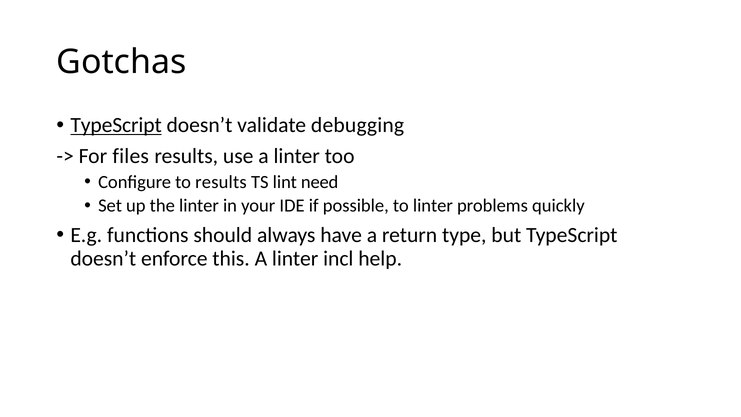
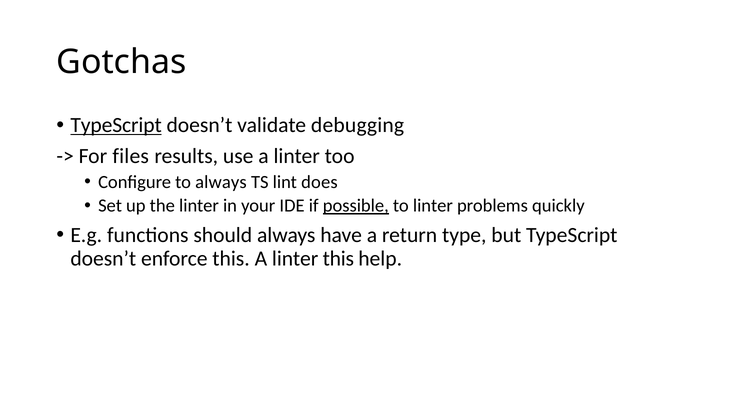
to results: results -> always
need: need -> does
possible underline: none -> present
linter incl: incl -> this
